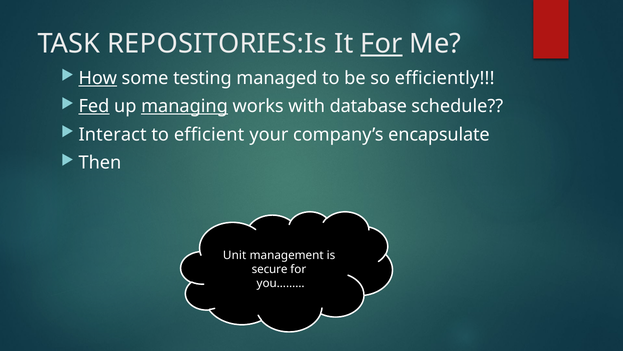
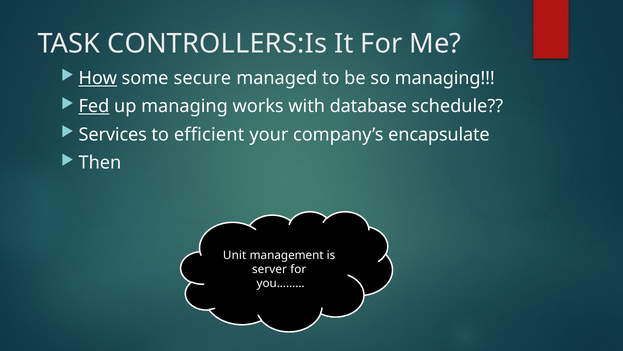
REPOSITORIES:Is: REPOSITORIES:Is -> CONTROLLERS:Is
For at (381, 44) underline: present -> none
testing: testing -> secure
so efficiently: efficiently -> managing
managing at (185, 106) underline: present -> none
Interact: Interact -> Services
secure: secure -> server
